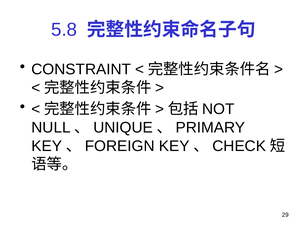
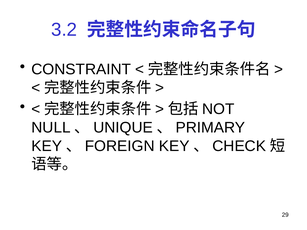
5.8: 5.8 -> 3.2
